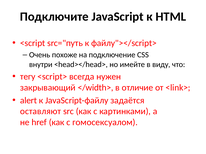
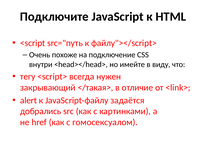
</width>: </width> -> </такая>
оставляют: оставляют -> добрались
